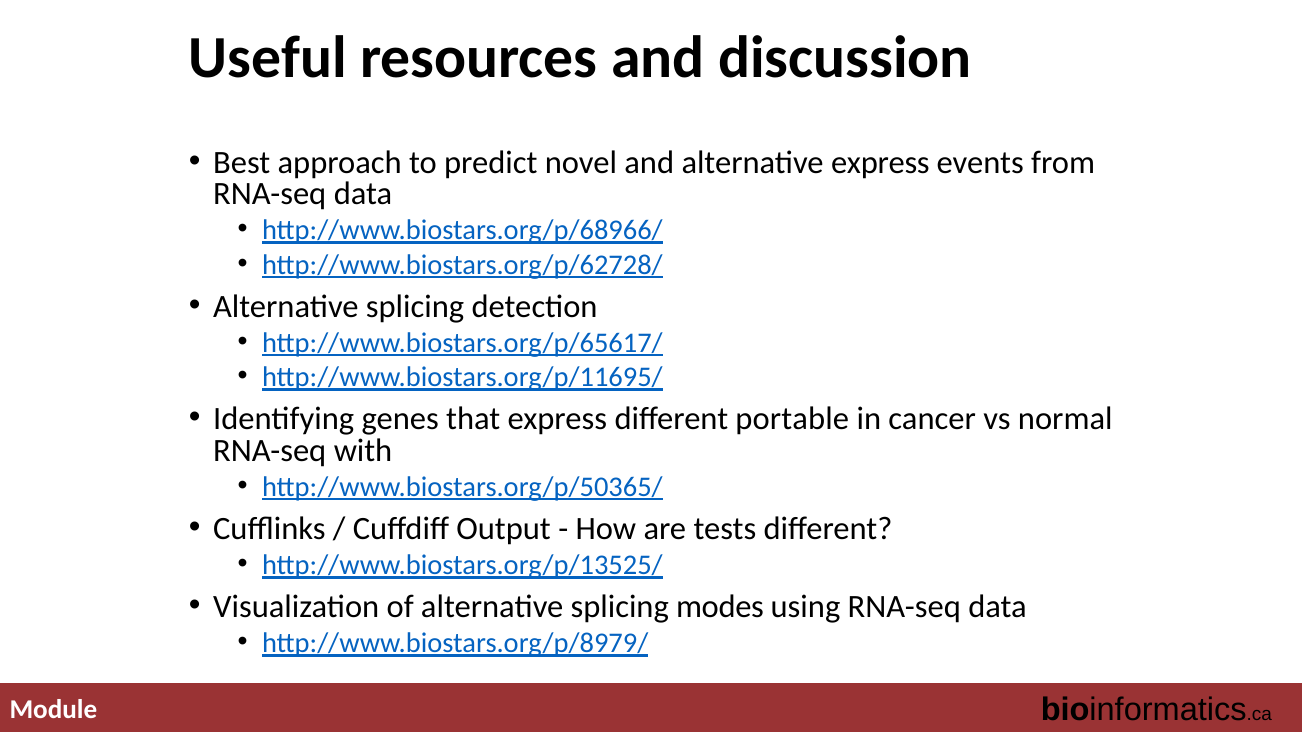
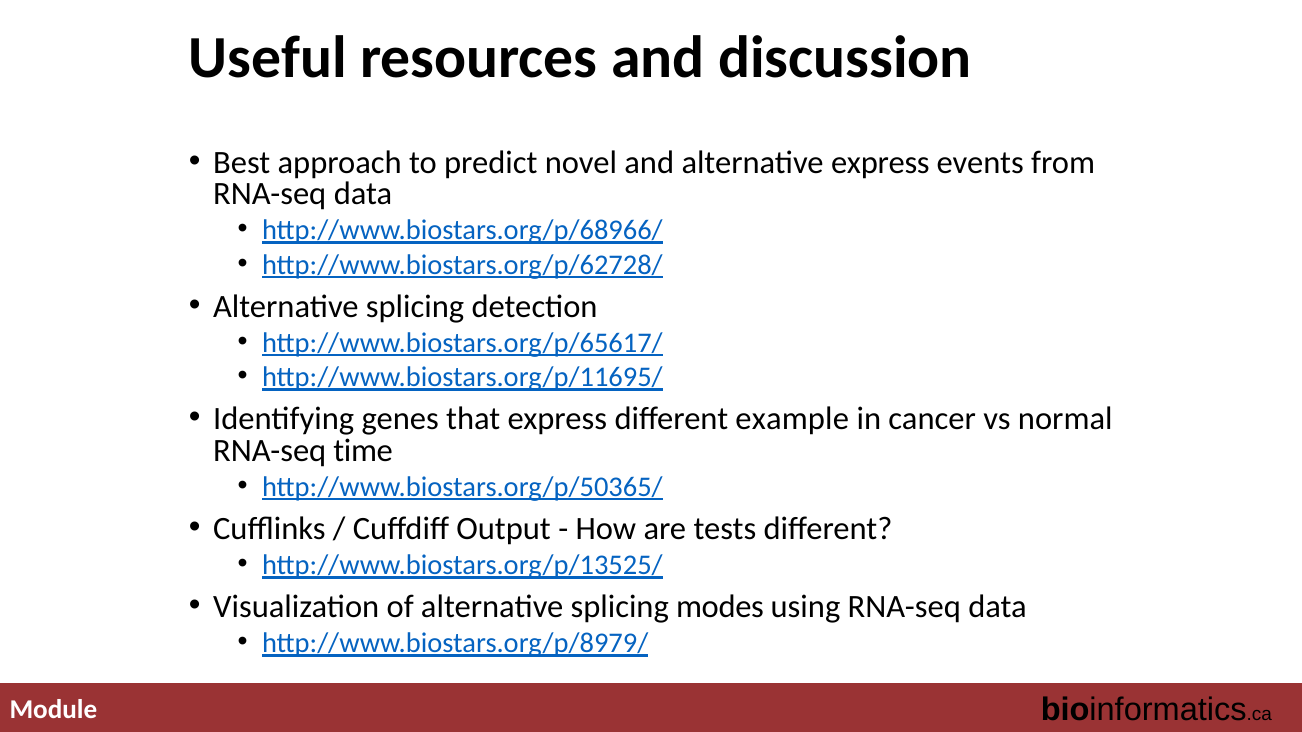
portable: portable -> example
with: with -> time
